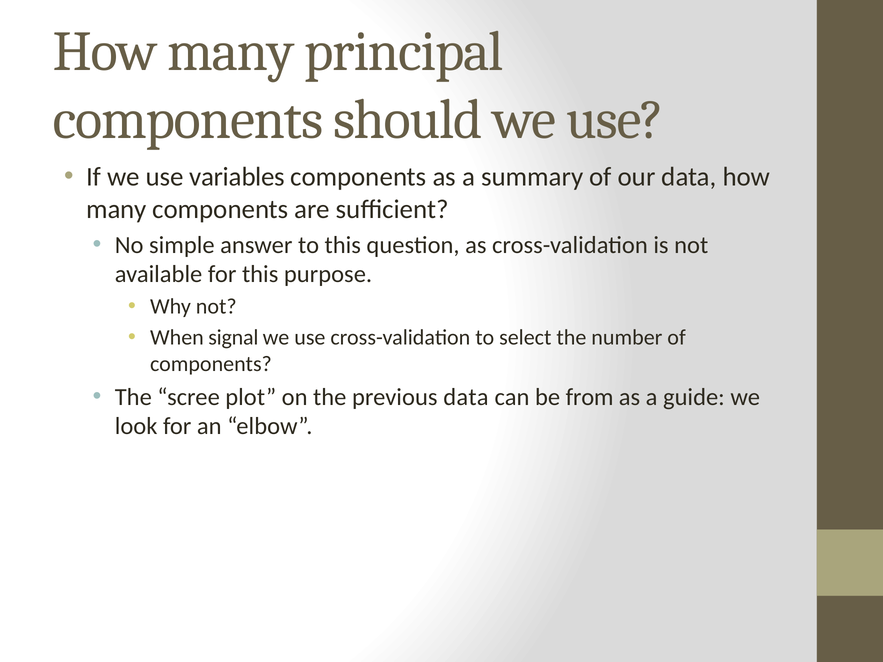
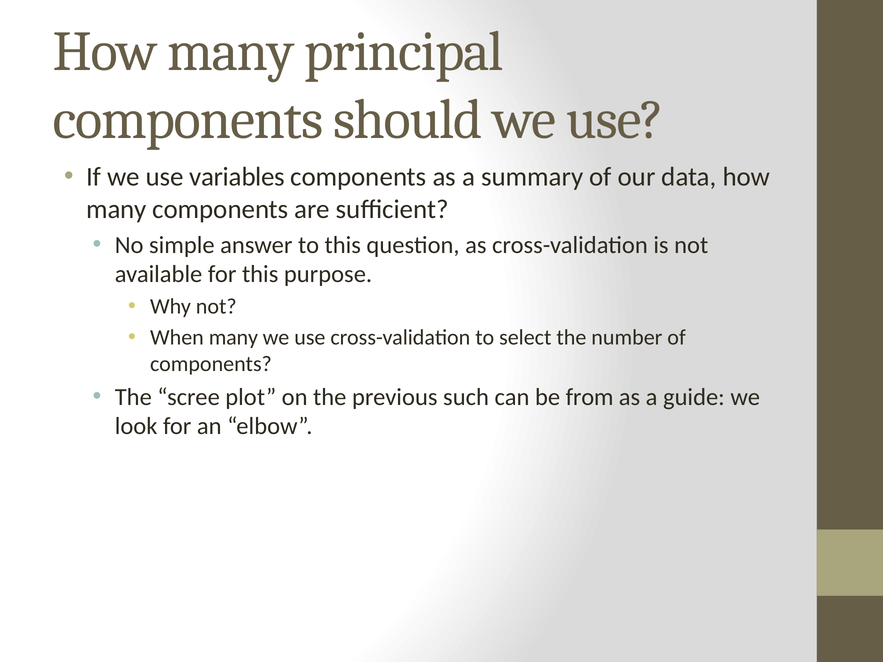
When signal: signal -> many
previous data: data -> such
